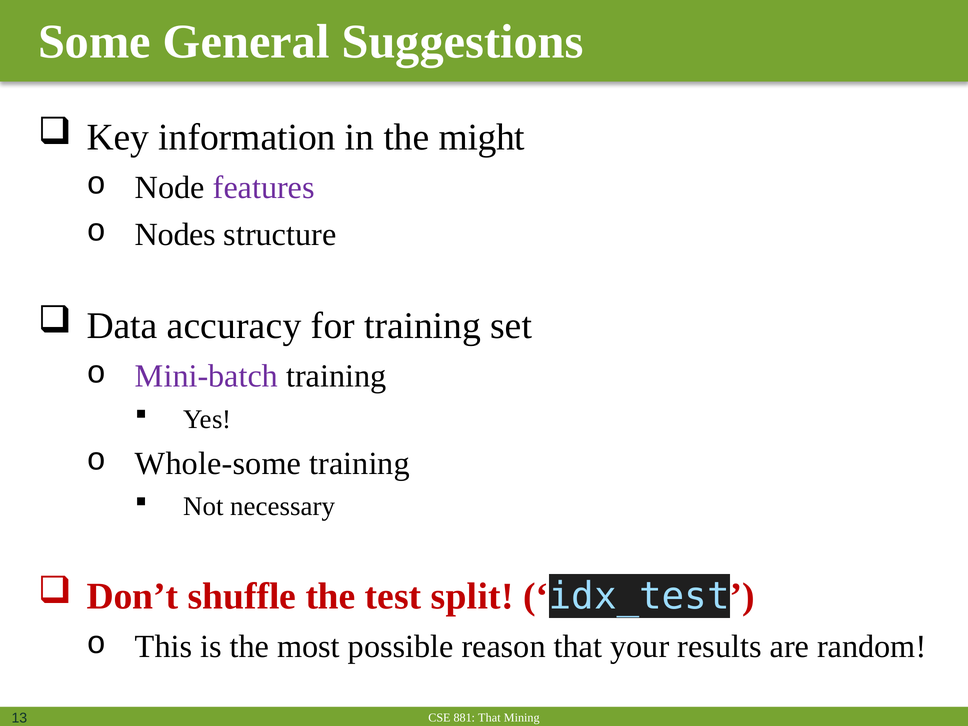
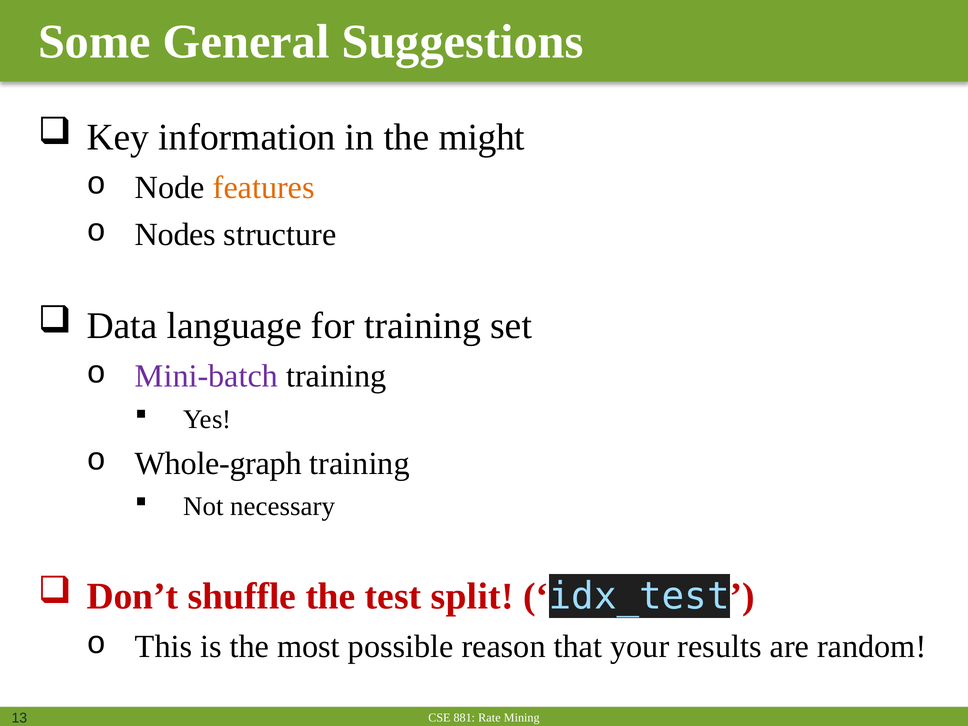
features colour: purple -> orange
accuracy: accuracy -> language
Whole-some: Whole-some -> Whole-graph
That at (489, 718): That -> Rate
